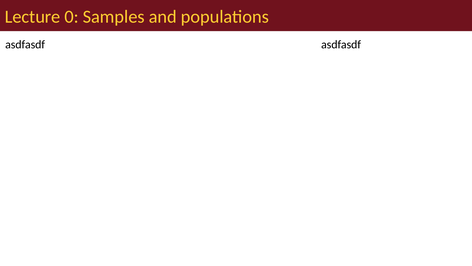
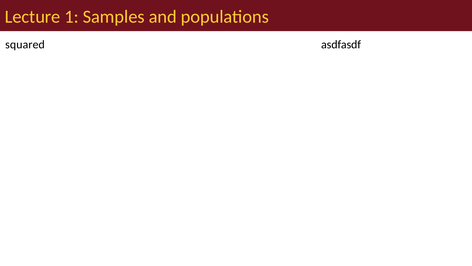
0: 0 -> 1
asdfasdf at (25, 44): asdfasdf -> squared
